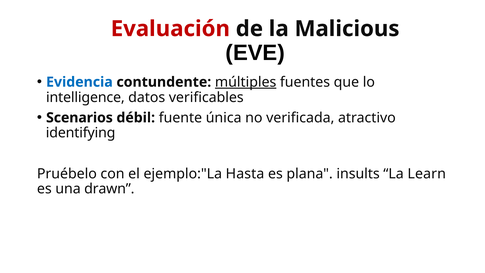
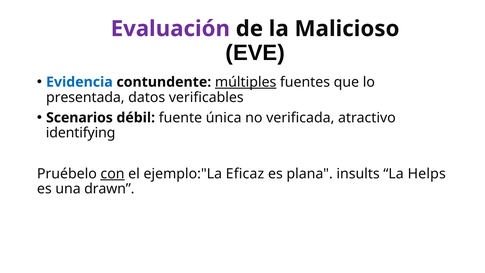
Evaluación colour: red -> purple
Malicious: Malicious -> Malicioso
intelligence: intelligence -> presentada
con underline: none -> present
Hasta: Hasta -> Eficaz
Learn: Learn -> Helps
